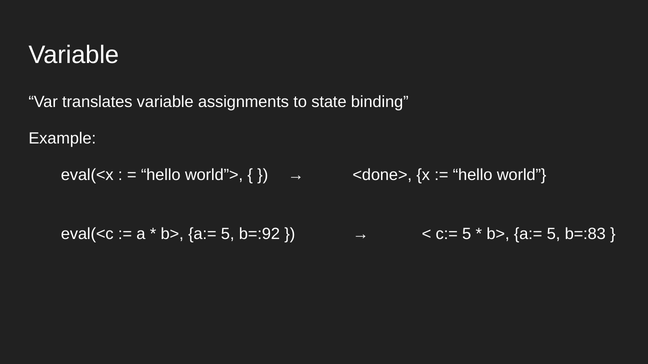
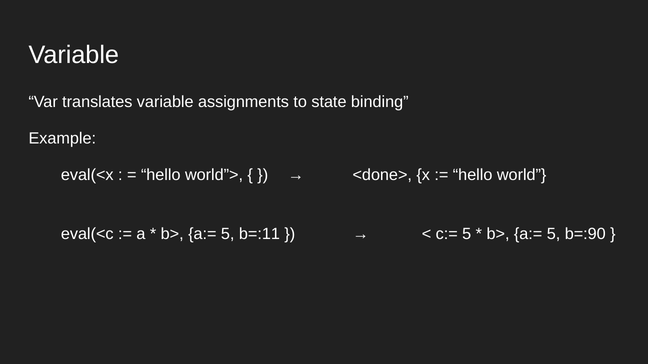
b=:92: b=:92 -> b=:11
b=:83: b=:83 -> b=:90
